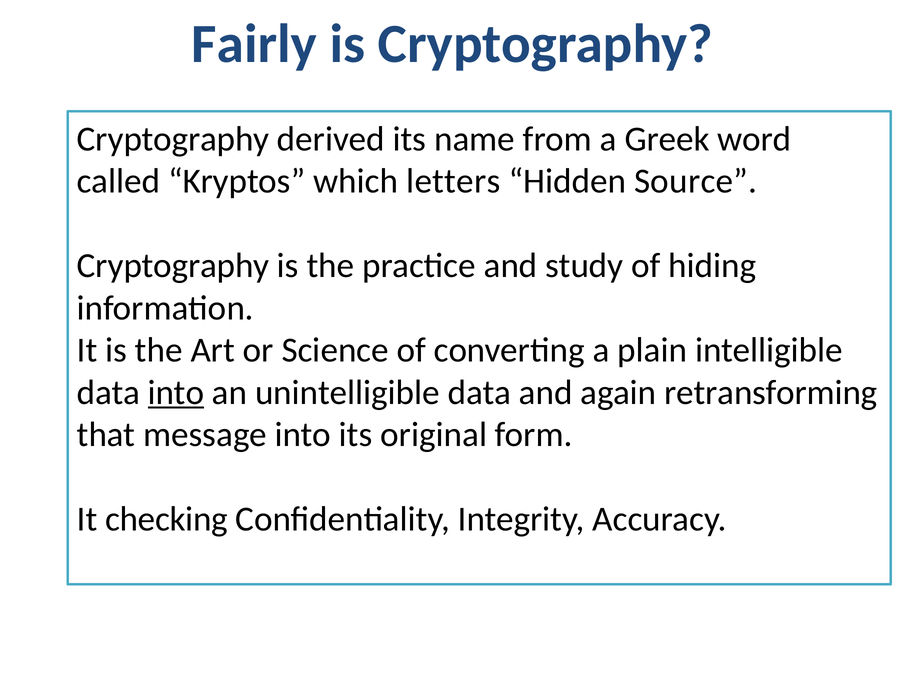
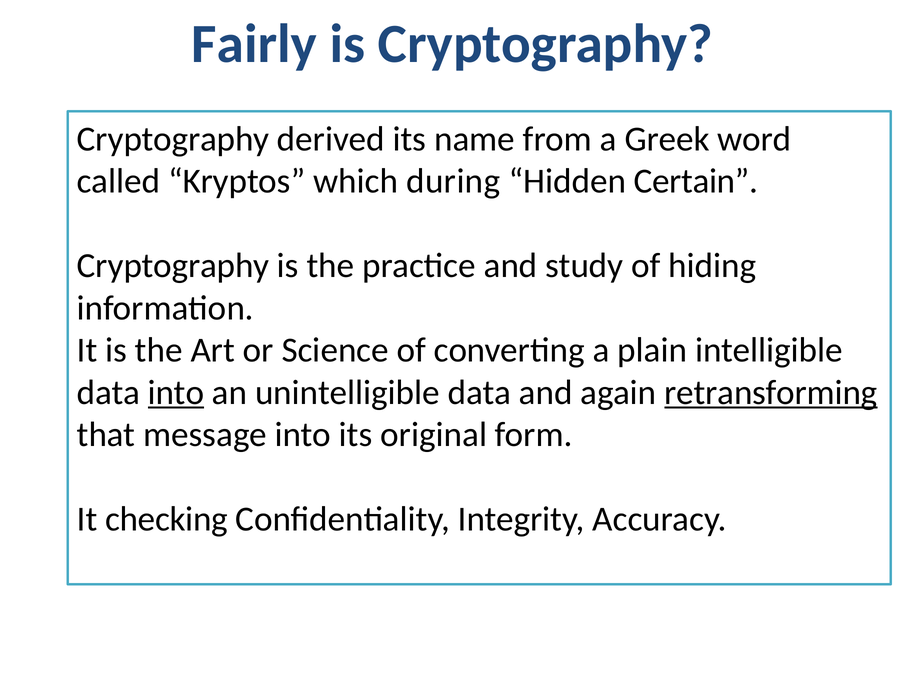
letters: letters -> during
Source: Source -> Certain
retransforming underline: none -> present
